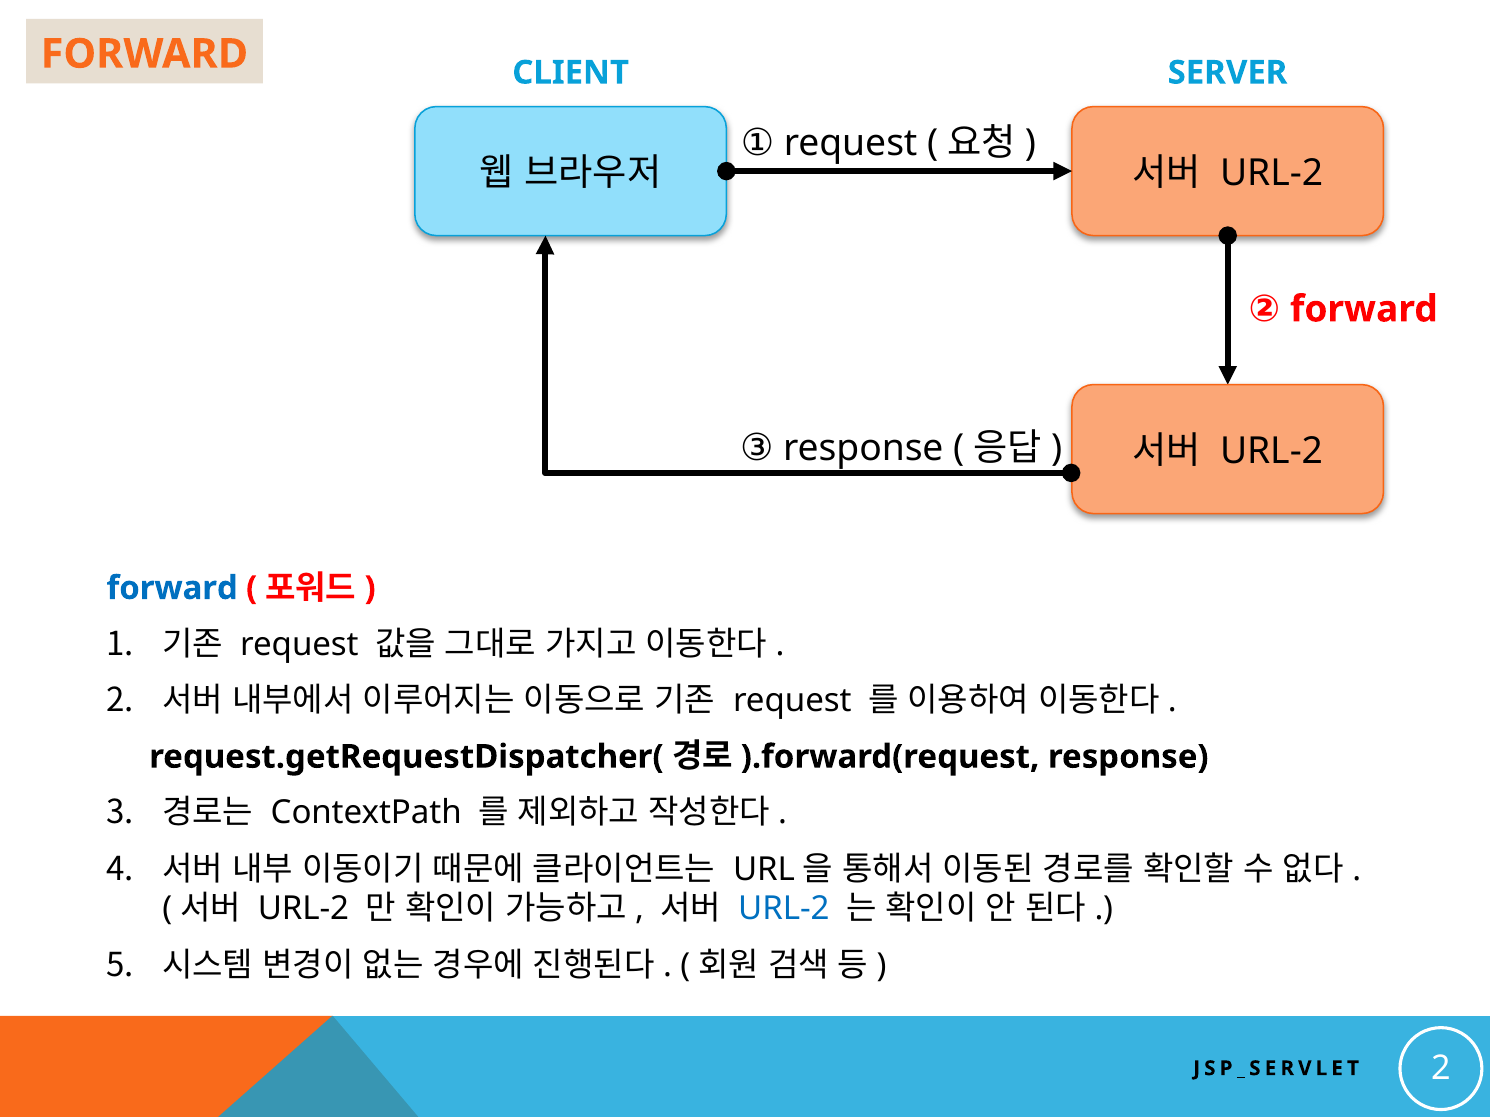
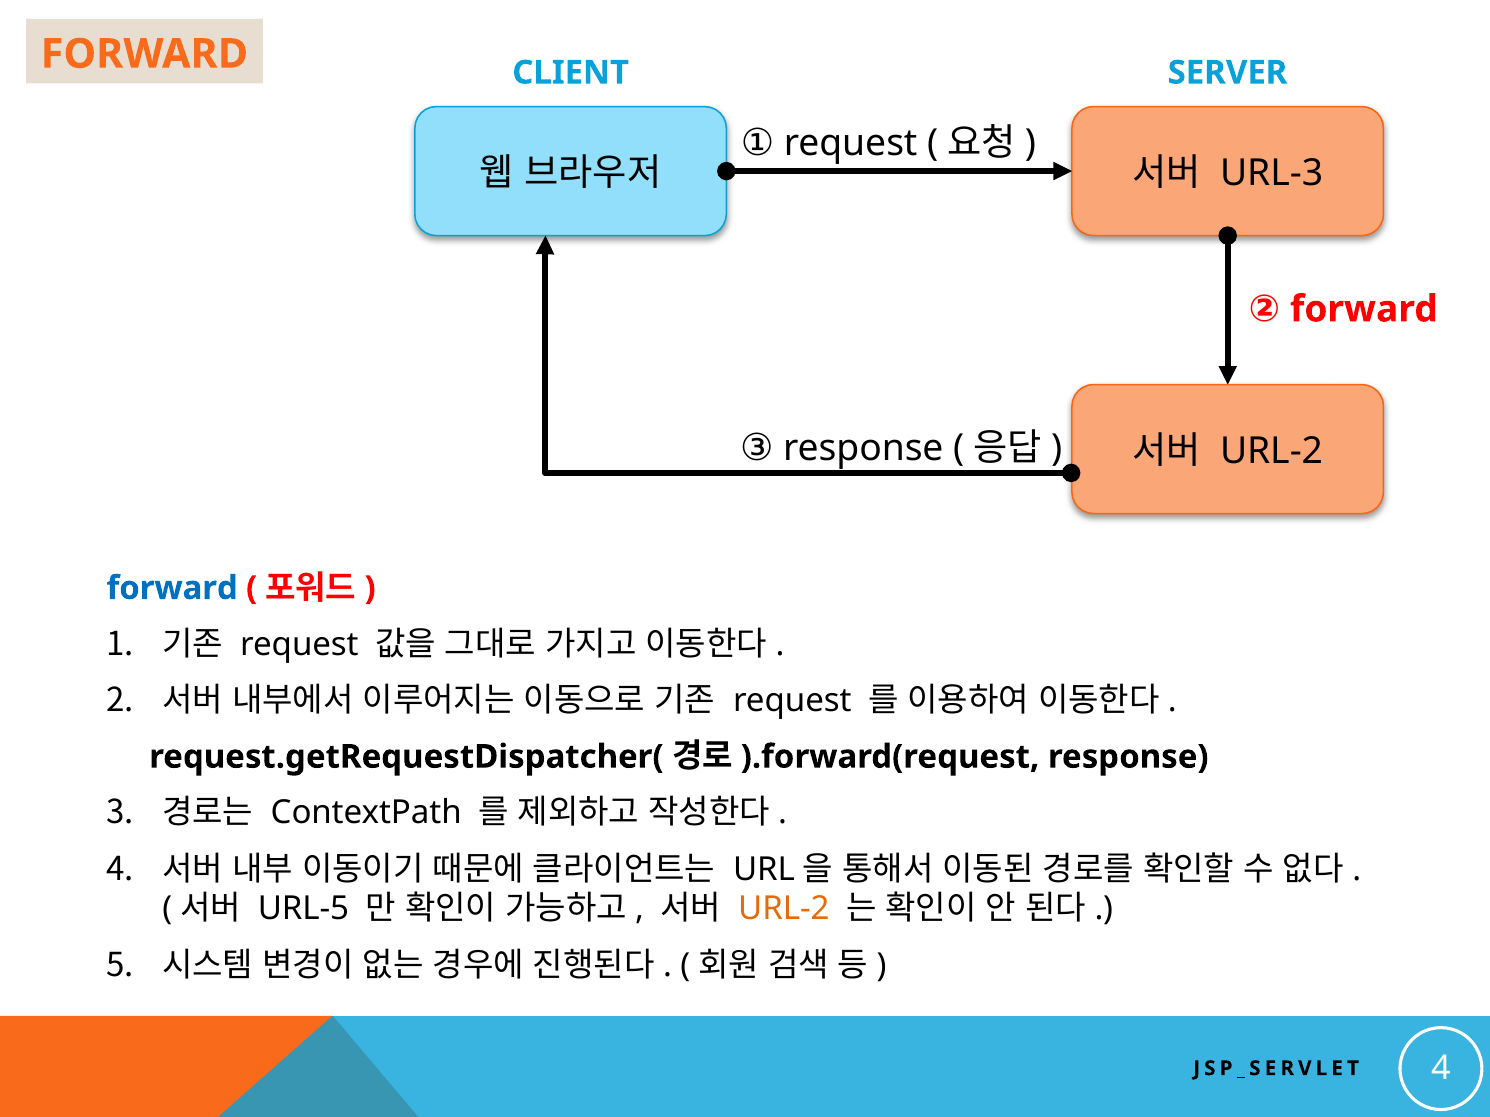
URL-2 at (1272, 174): URL-2 -> URL-3
URL-2 at (303, 909): URL-2 -> URL-5
URL-2 at (784, 909) colour: blue -> orange
JSP_SERVLET 2: 2 -> 4
